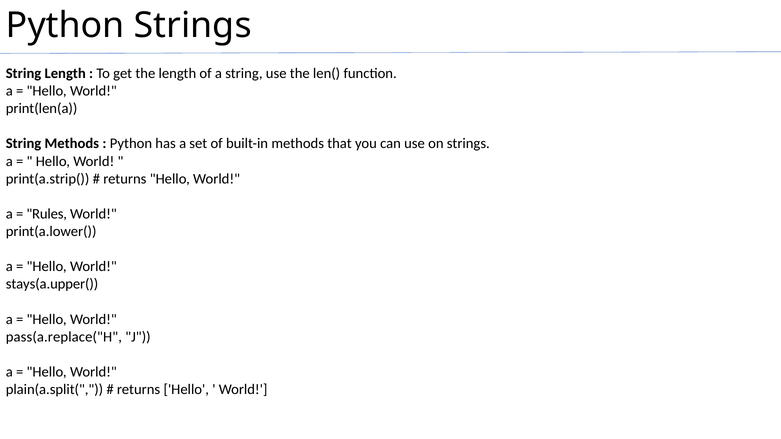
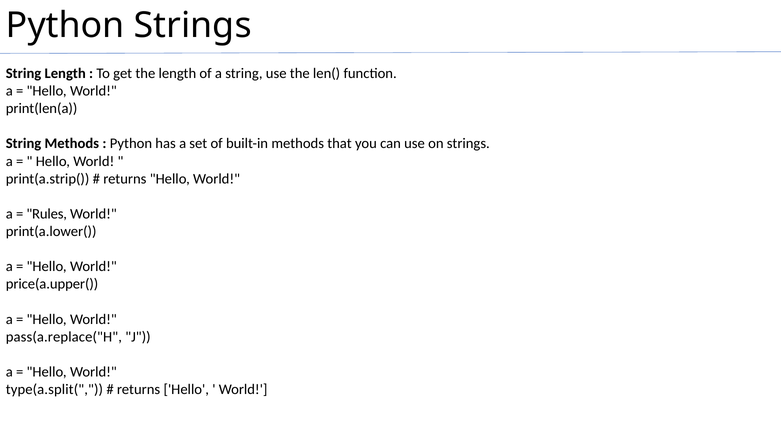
stays(a.upper(: stays(a.upper( -> price(a.upper(
plain(a.split(: plain(a.split( -> type(a.split(
